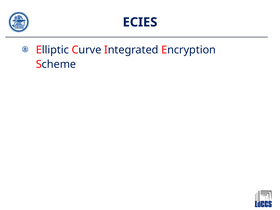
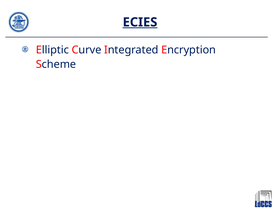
ECIES underline: none -> present
